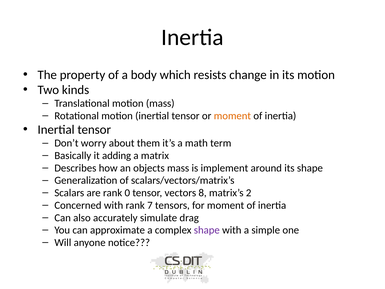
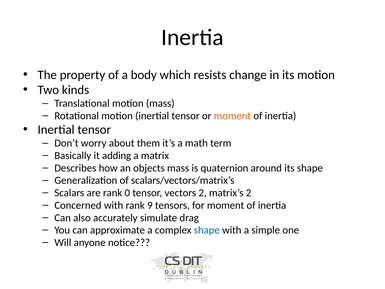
implement: implement -> quaternion
vectors 8: 8 -> 2
7: 7 -> 9
shape at (207, 230) colour: purple -> blue
